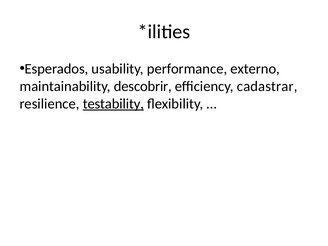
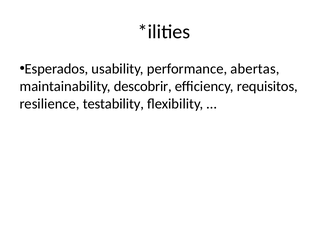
externo: externo -> abertas
cadastrar: cadastrar -> requisitos
testability underline: present -> none
